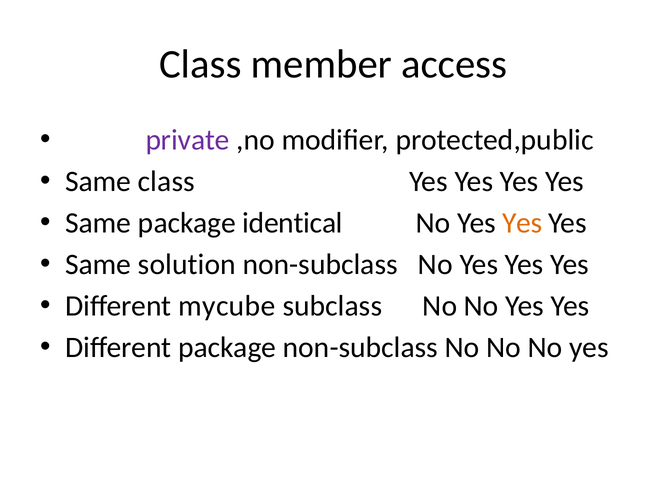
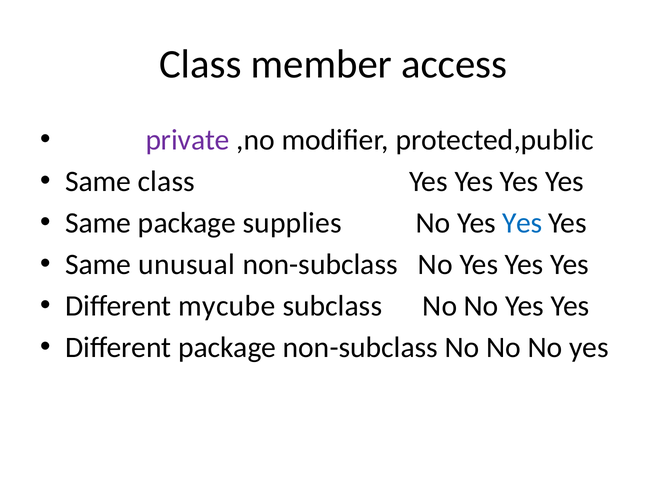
identical: identical -> supplies
Yes at (522, 223) colour: orange -> blue
solution: solution -> unusual
